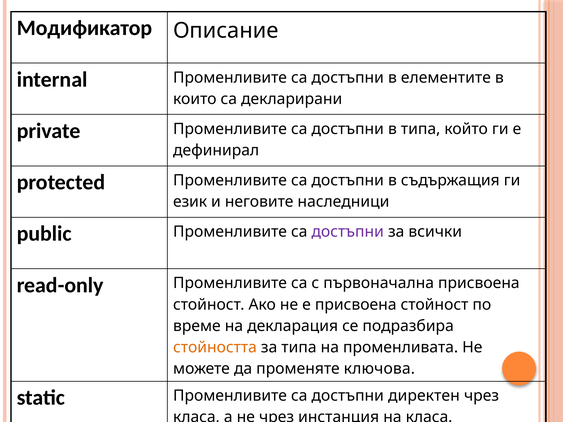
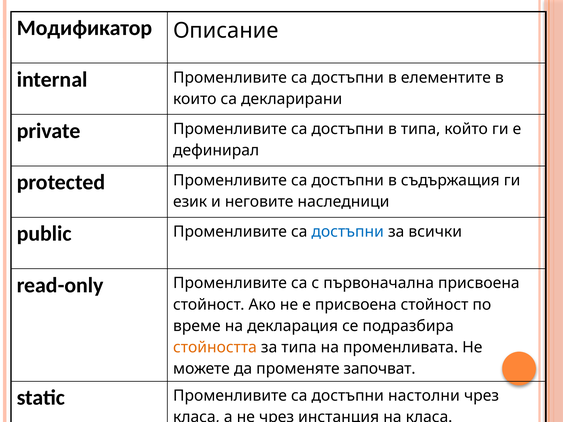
достъпни at (348, 232) colour: purple -> blue
ключова: ключова -> започват
директен: директен -> настолни
